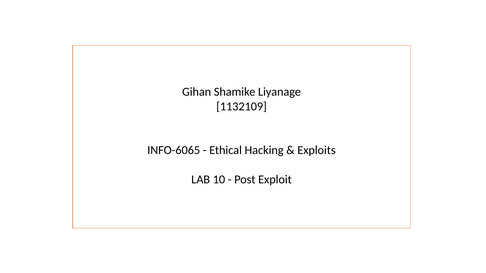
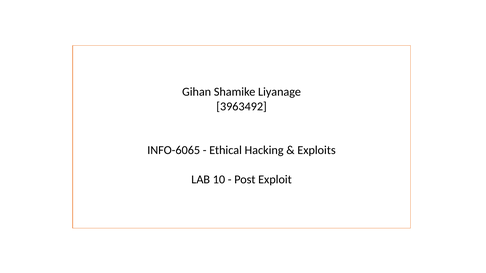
1132109: 1132109 -> 3963492
